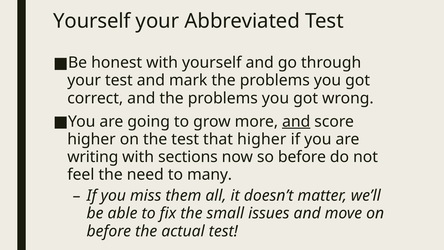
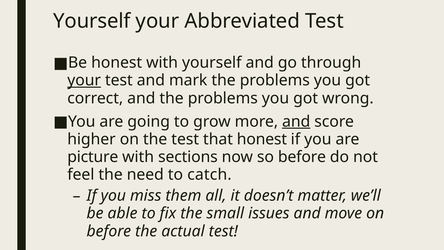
your at (84, 80) underline: none -> present
that higher: higher -> honest
writing: writing -> picture
many: many -> catch
